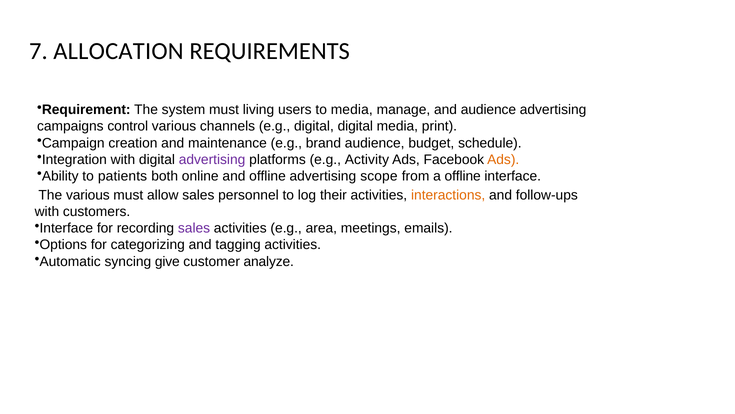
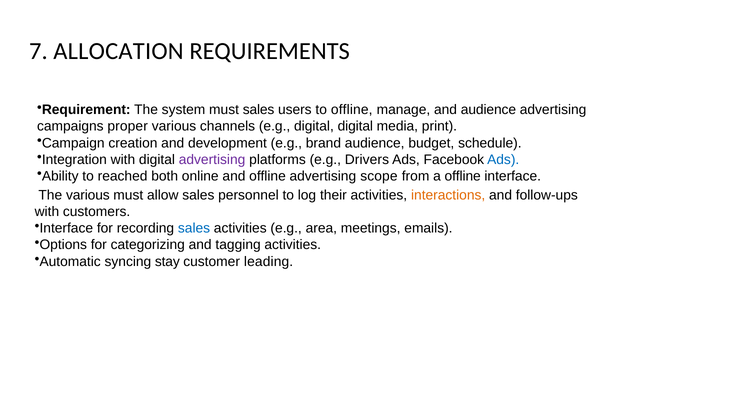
must living: living -> sales
to media: media -> offline
control: control -> proper
maintenance: maintenance -> development
Activity: Activity -> Drivers
Ads at (503, 159) colour: orange -> blue
patients: patients -> reached
sales at (194, 228) colour: purple -> blue
give: give -> stay
analyze: analyze -> leading
